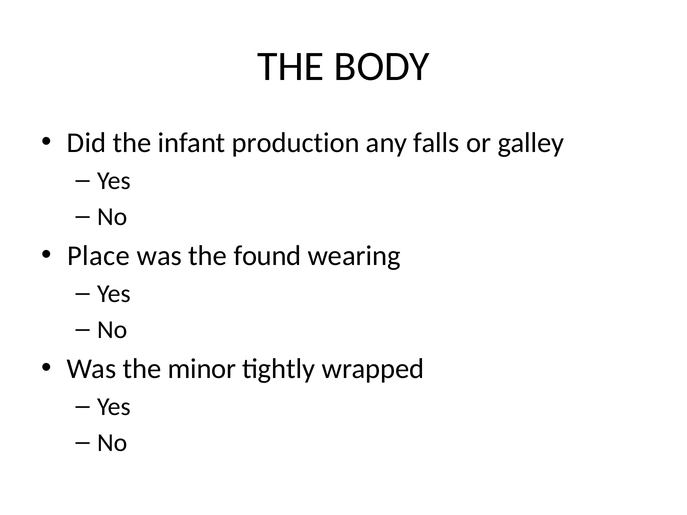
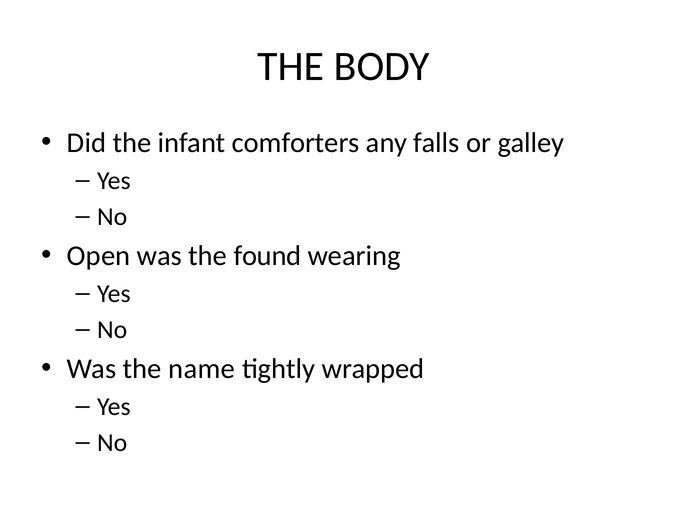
production: production -> comforters
Place: Place -> Open
minor: minor -> name
